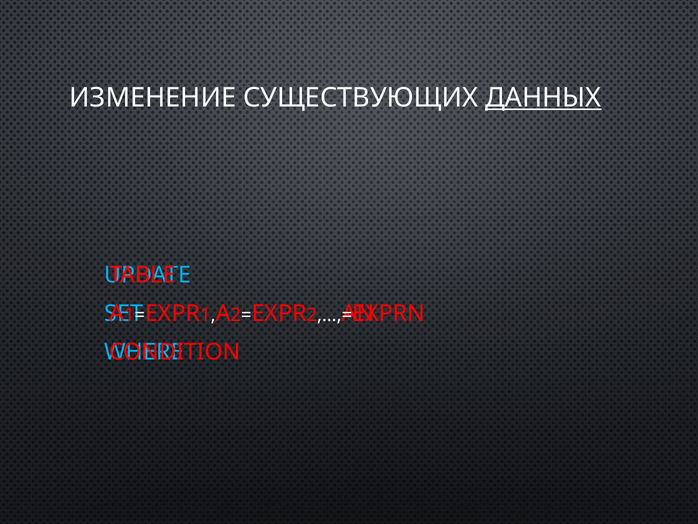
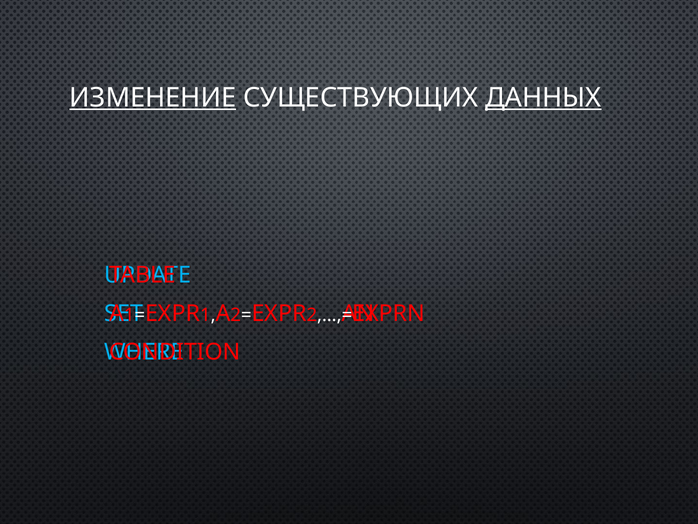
ИЗМЕНЕНИЕ underline: none -> present
